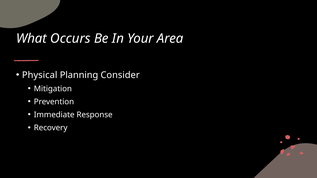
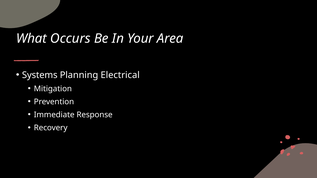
Physical: Physical -> Systems
Consider: Consider -> Electrical
